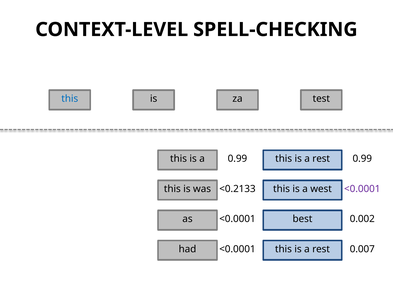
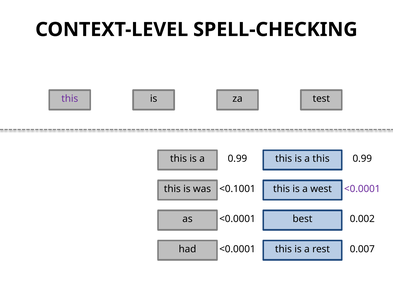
this at (70, 99) colour: blue -> purple
rest at (321, 159): rest -> this
<0.2133: <0.2133 -> <0.1001
